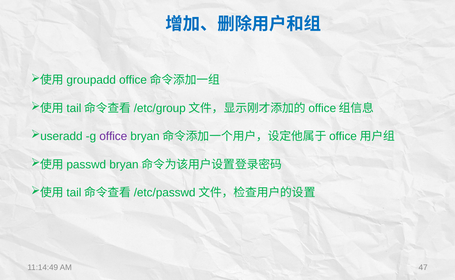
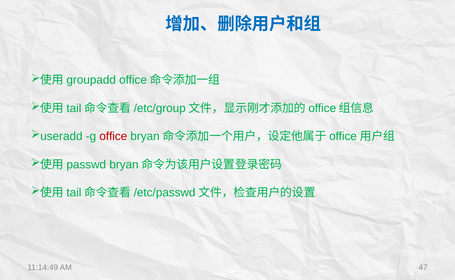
office colour: purple -> red
